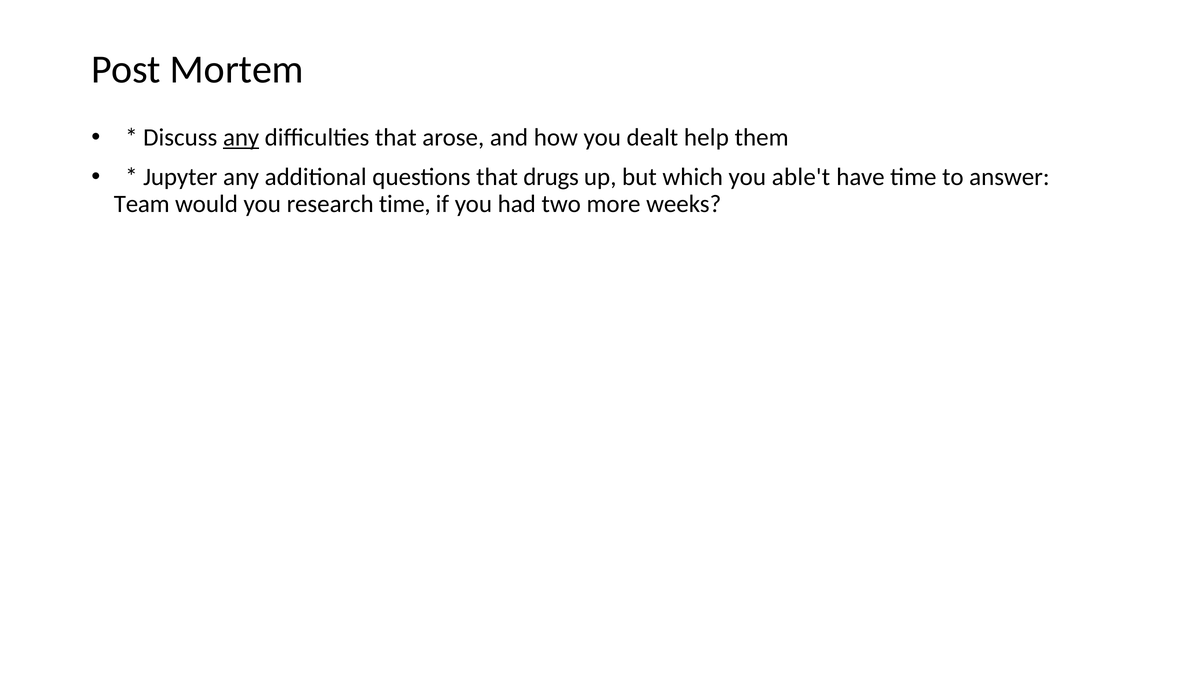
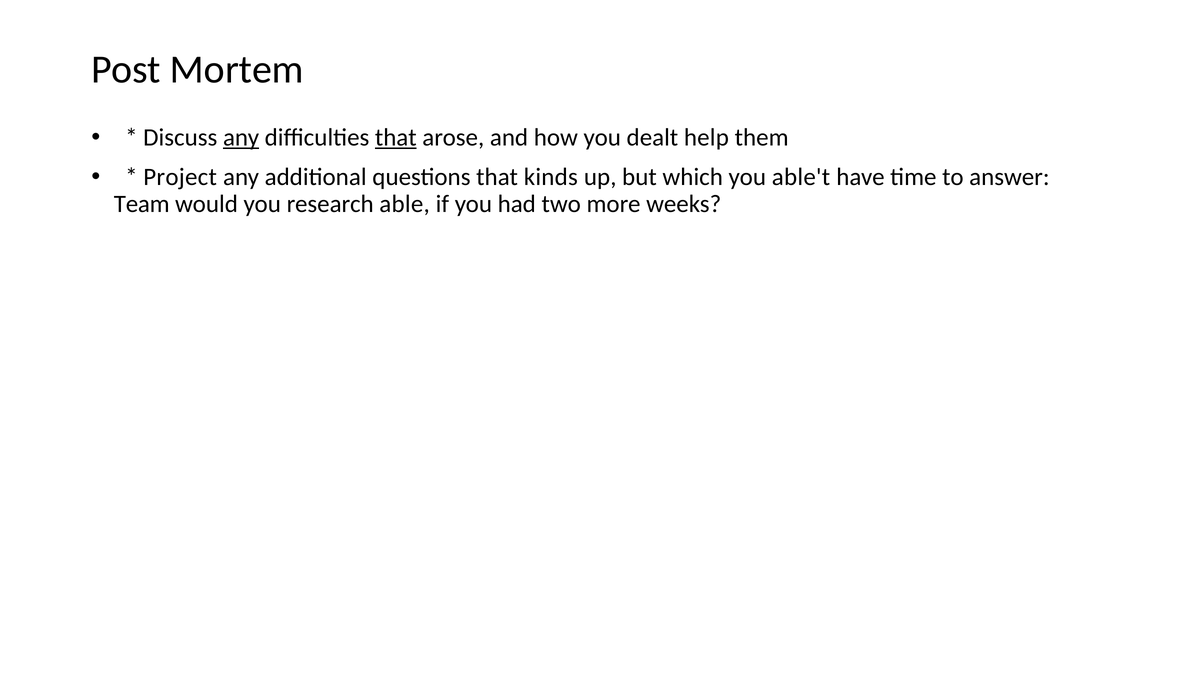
that at (396, 137) underline: none -> present
Jupyter: Jupyter -> Project
drugs: drugs -> kinds
research time: time -> able
